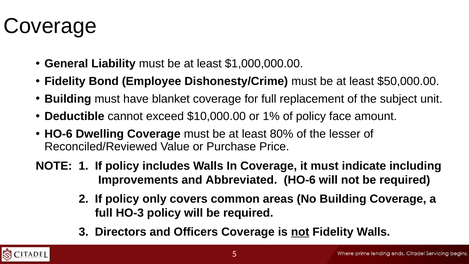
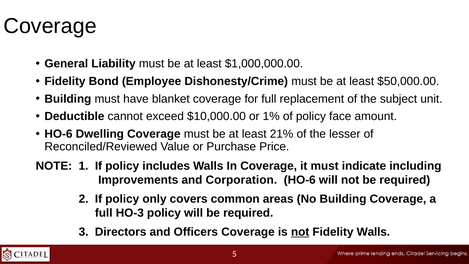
80%: 80% -> 21%
Abbreviated: Abbreviated -> Corporation
